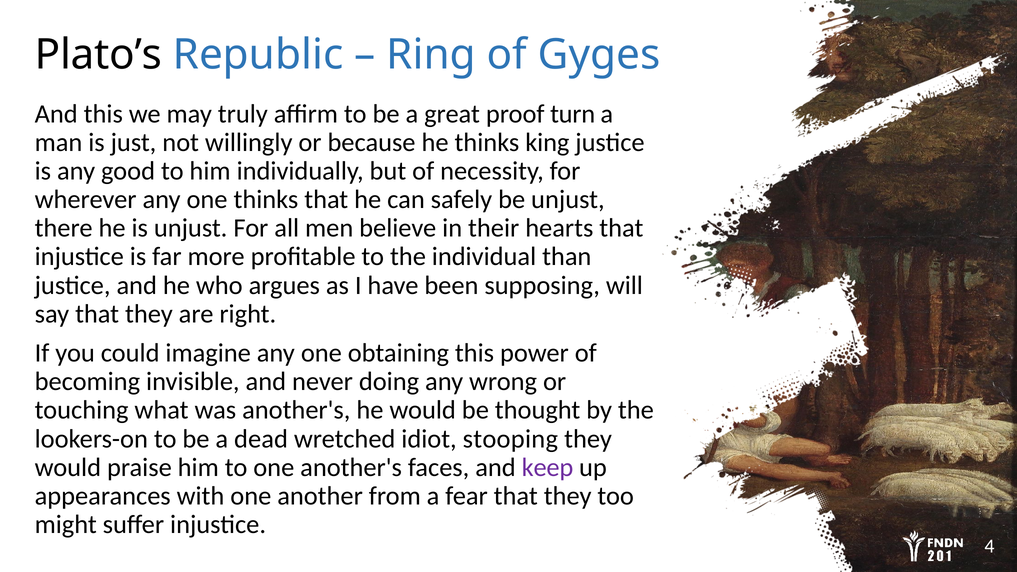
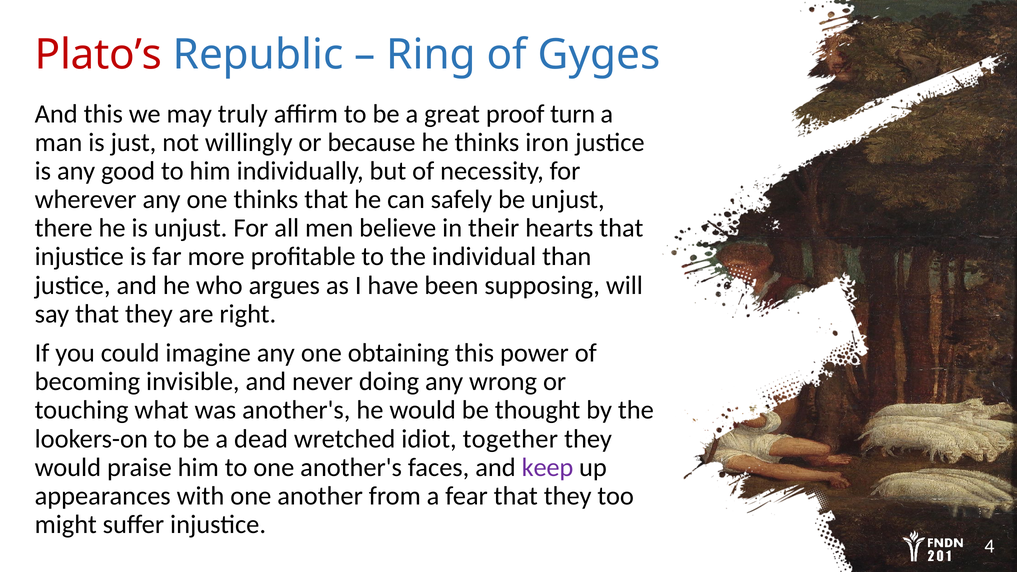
Plato’s colour: black -> red
king: king -> iron
stooping: stooping -> together
